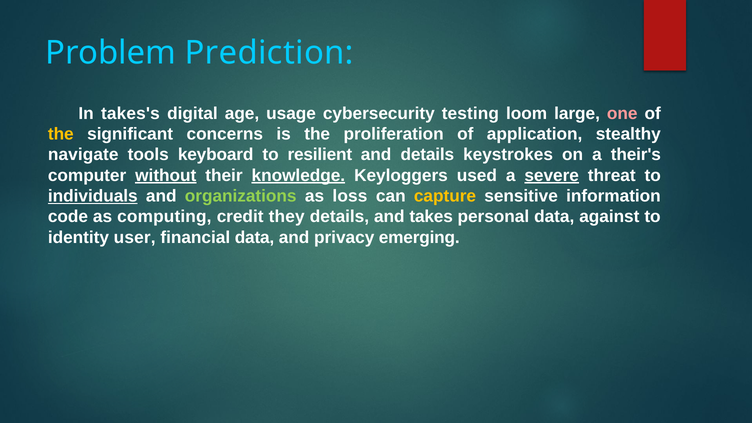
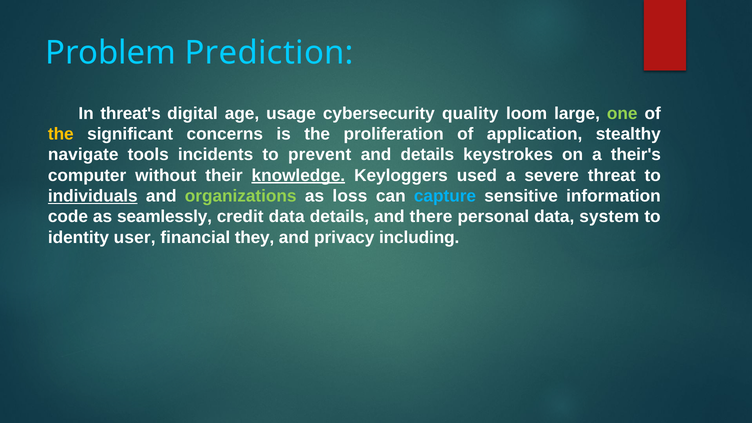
takes's: takes's -> threat's
testing: testing -> quality
one colour: pink -> light green
keyboard: keyboard -> incidents
resilient: resilient -> prevent
without underline: present -> none
severe underline: present -> none
capture colour: yellow -> light blue
computing: computing -> seamlessly
credit they: they -> data
takes: takes -> there
against: against -> system
financial data: data -> they
emerging: emerging -> including
